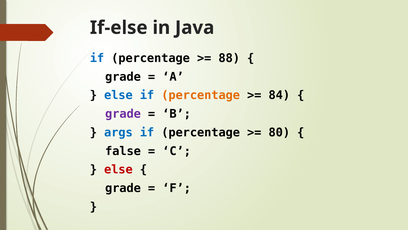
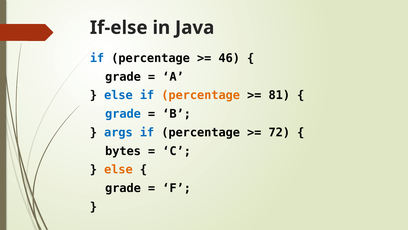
88: 88 -> 46
84: 84 -> 81
grade at (123, 114) colour: purple -> blue
80: 80 -> 72
false: false -> bytes
else at (118, 169) colour: red -> orange
